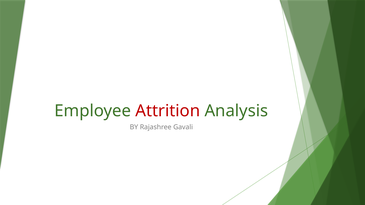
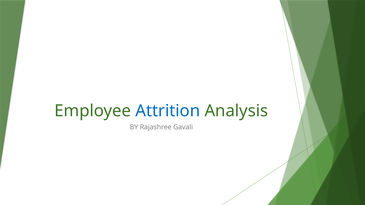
Attrition colour: red -> blue
